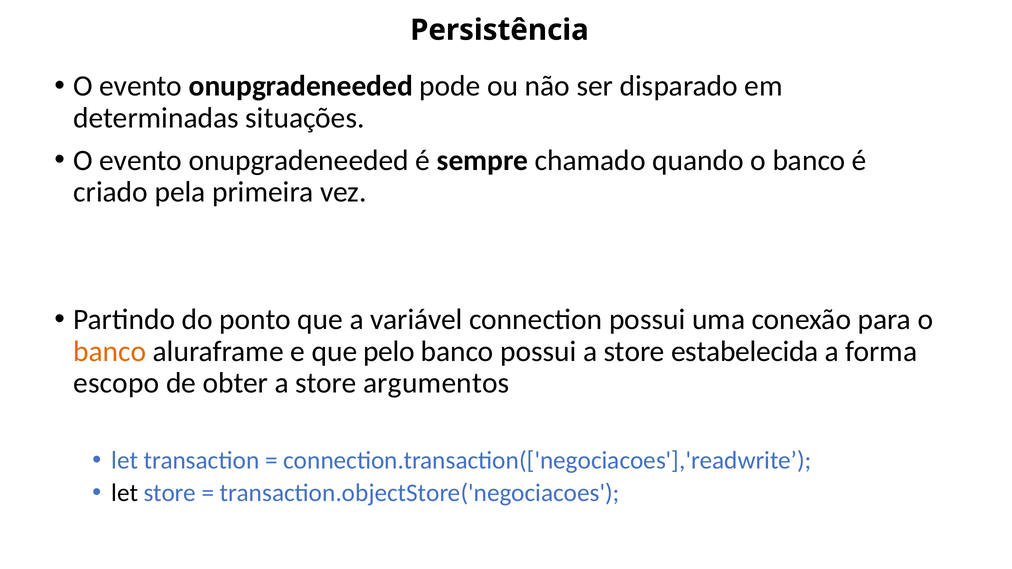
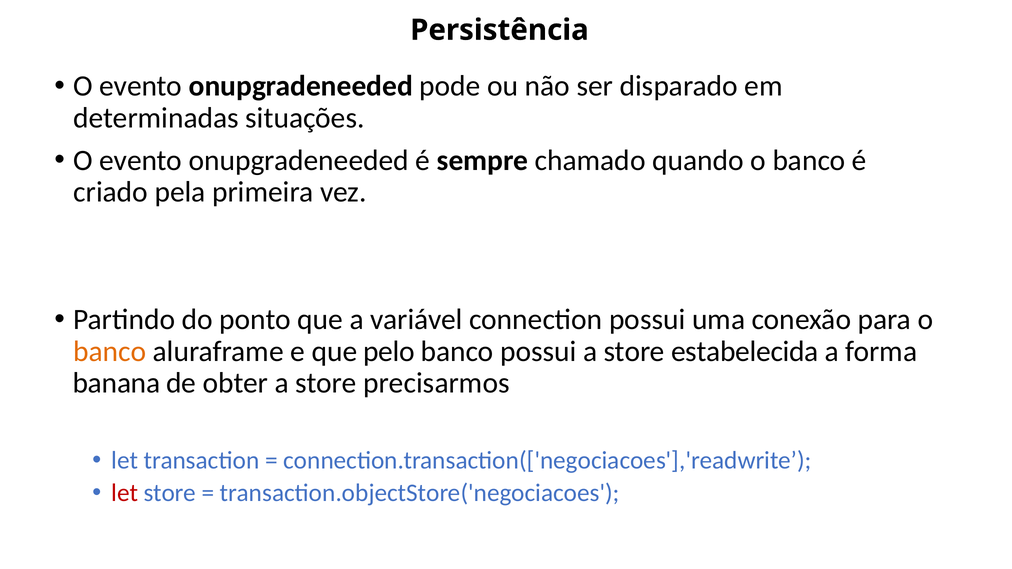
escopo: escopo -> banana
argumentos: argumentos -> precisarmos
let at (125, 493) colour: black -> red
